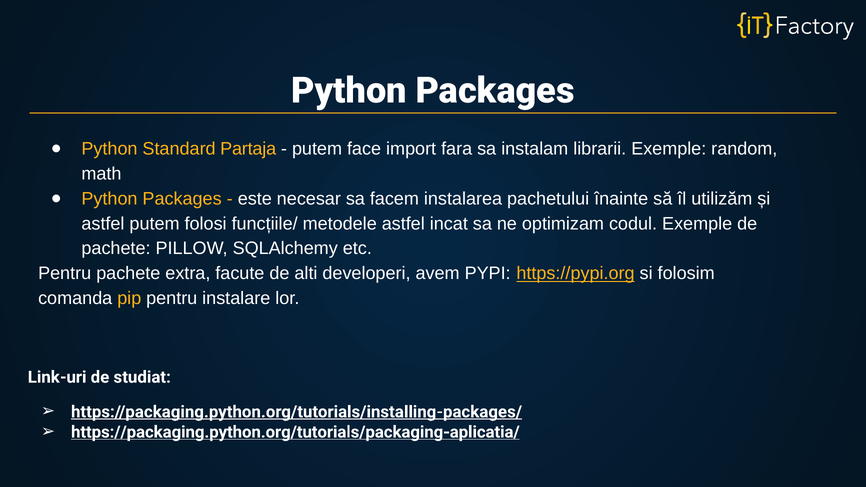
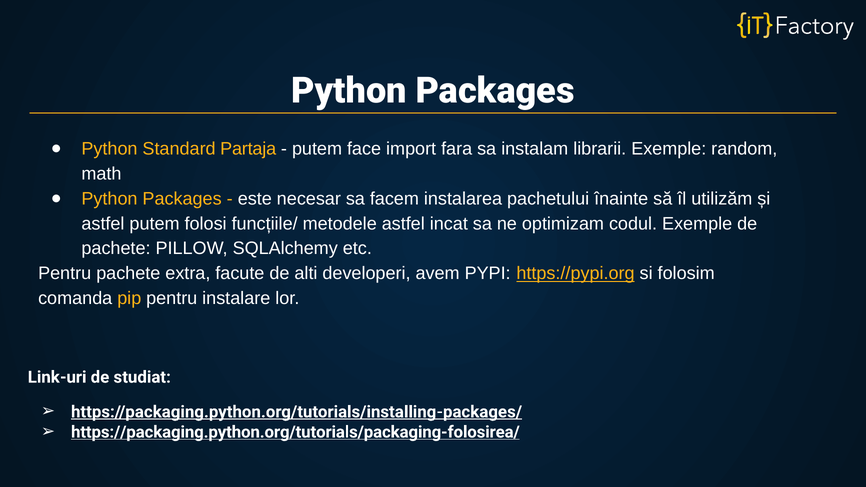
https://packaging.python.org/tutorials/packaging-aplicatia/: https://packaging.python.org/tutorials/packaging-aplicatia/ -> https://packaging.python.org/tutorials/packaging-folosirea/
